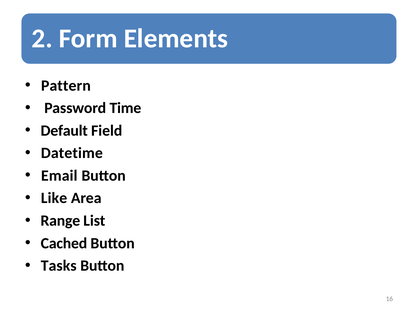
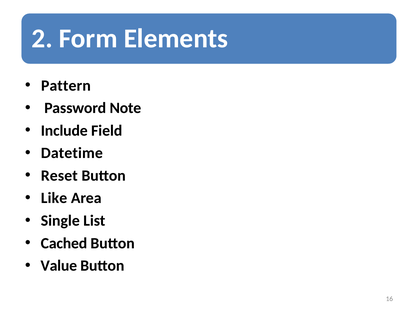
Time: Time -> Note
Default: Default -> Include
Email: Email -> Reset
Range: Range -> Single
Tasks: Tasks -> Value
